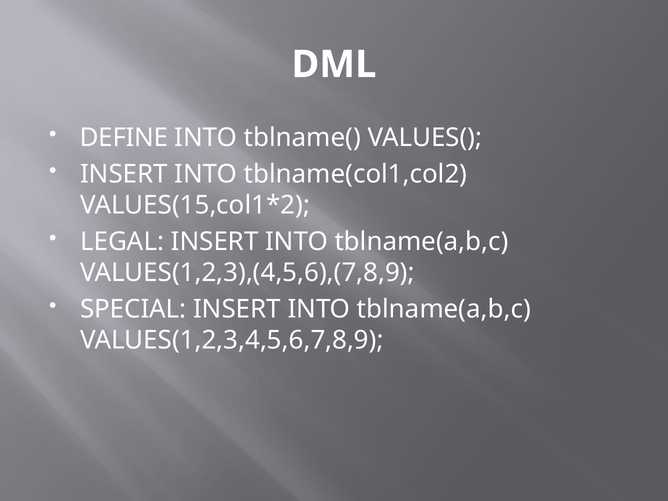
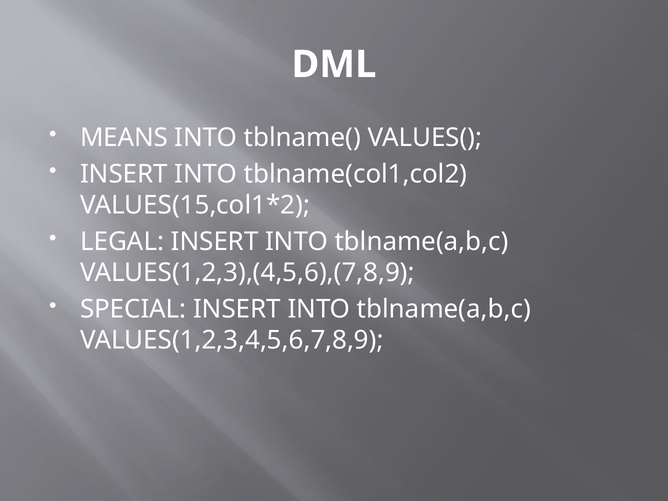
DEFINE: DEFINE -> MEANS
